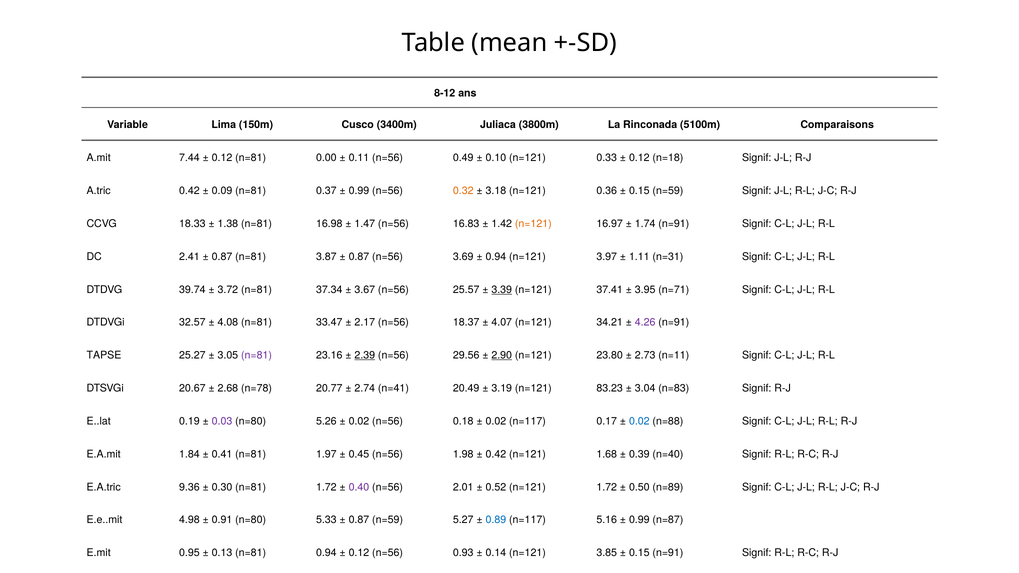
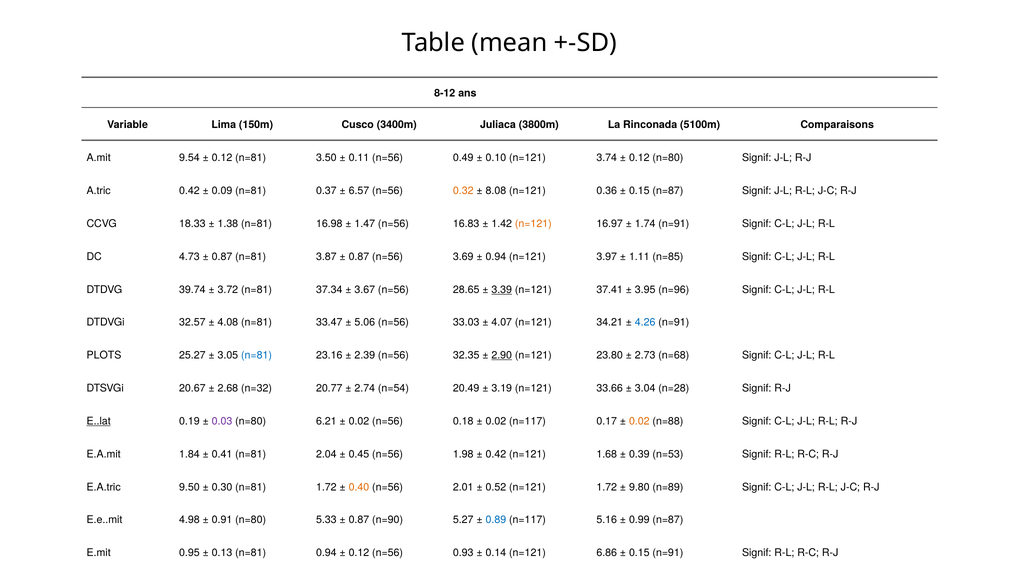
7.44: 7.44 -> 9.54
0.00: 0.00 -> 3.50
0.33: 0.33 -> 3.74
0.12 n=18: n=18 -> n=80
0.99 at (359, 191): 0.99 -> 6.57
3.18: 3.18 -> 8.08
0.15 n=59: n=59 -> n=87
DC 2.41: 2.41 -> 4.73
n=31: n=31 -> n=85
25.57: 25.57 -> 28.65
n=71: n=71 -> n=96
2.17 at (365, 323): 2.17 -> 5.06
18.37: 18.37 -> 33.03
4.26 colour: purple -> blue
TAPSE at (104, 355): TAPSE -> PLOTS
n=81 at (257, 355) colour: purple -> blue
2.39 underline: present -> none
29.56: 29.56 -> 32.35
n=11: n=11 -> n=68
2.68 n=78: n=78 -> n=32
n=41: n=41 -> n=54
83.23: 83.23 -> 33.66
3.04 n=83: n=83 -> n=28
E..lat underline: none -> present
5.26: 5.26 -> 6.21
0.02 at (639, 421) colour: blue -> orange
1.97: 1.97 -> 2.04
n=40: n=40 -> n=53
9.36: 9.36 -> 9.50
0.40 colour: purple -> orange
0.50: 0.50 -> 9.80
0.87 n=59: n=59 -> n=90
3.85: 3.85 -> 6.86
